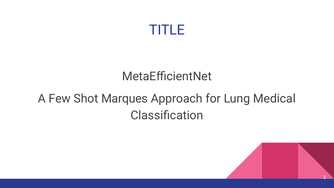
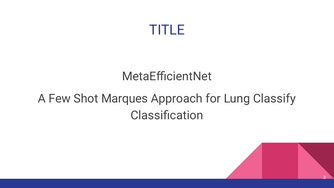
Medical: Medical -> Classify
